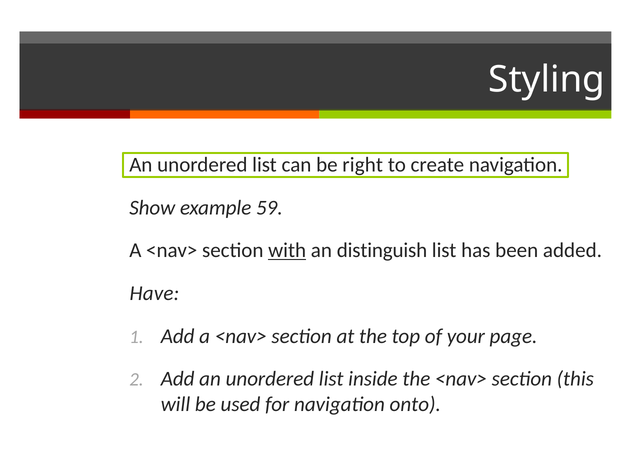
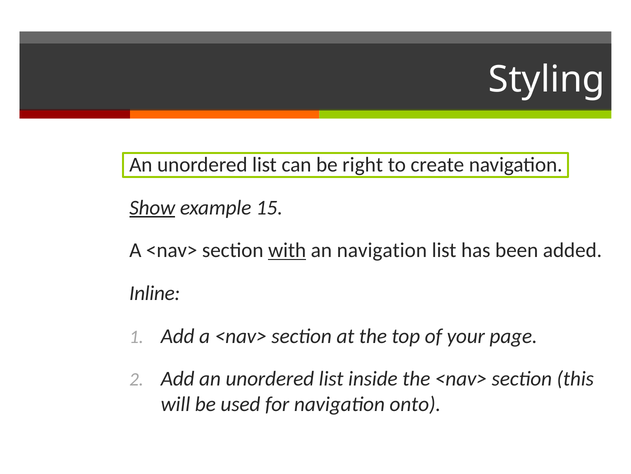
Show underline: none -> present
59: 59 -> 15
an distinguish: distinguish -> navigation
Have: Have -> Inline
